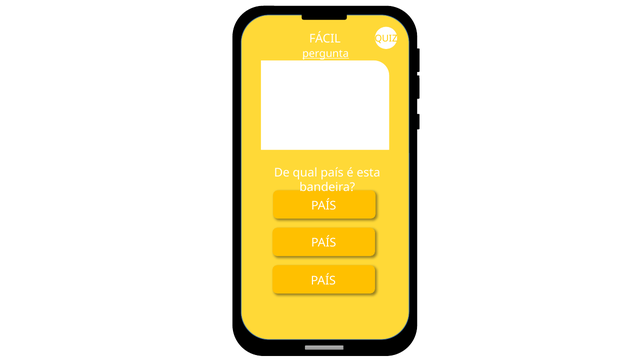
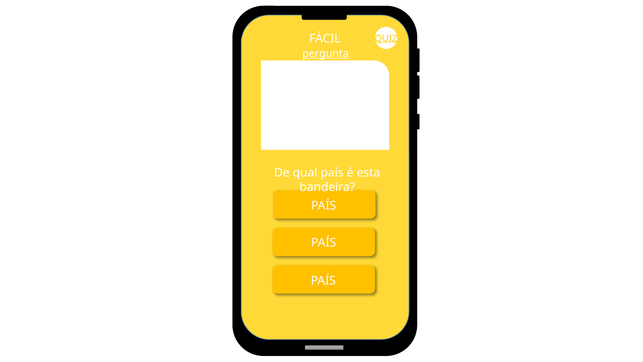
QUIZ underline: none -> present
